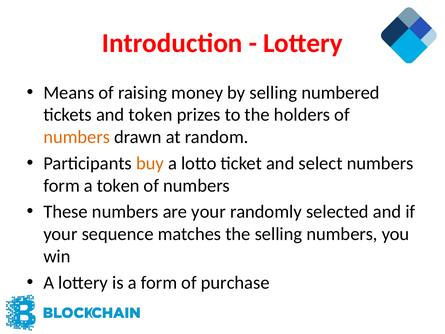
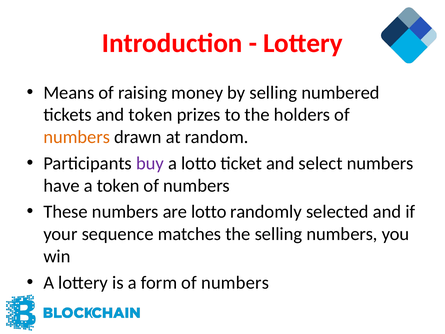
buy colour: orange -> purple
form at (62, 185): form -> have
are your: your -> lotto
form of purchase: purchase -> numbers
